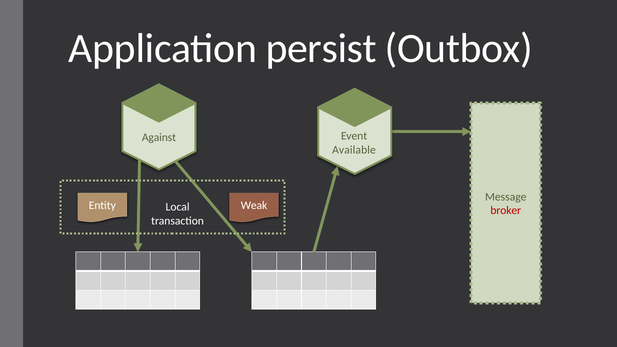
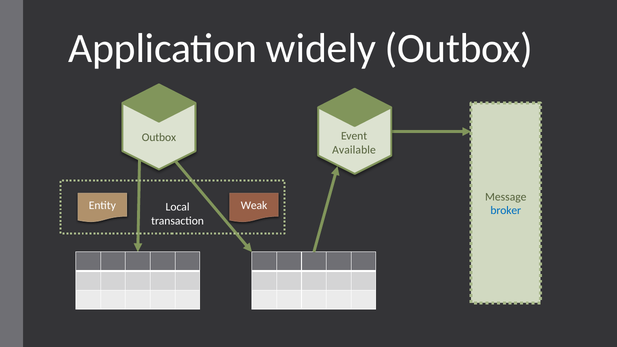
persist: persist -> widely
Against at (159, 137): Against -> Outbox
broker colour: red -> blue
